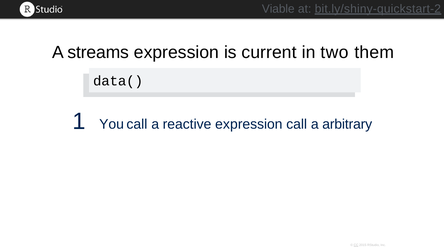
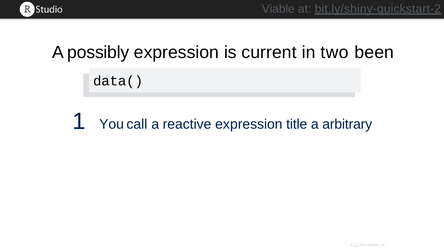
streams: streams -> possibly
them: them -> been
call: call -> title
